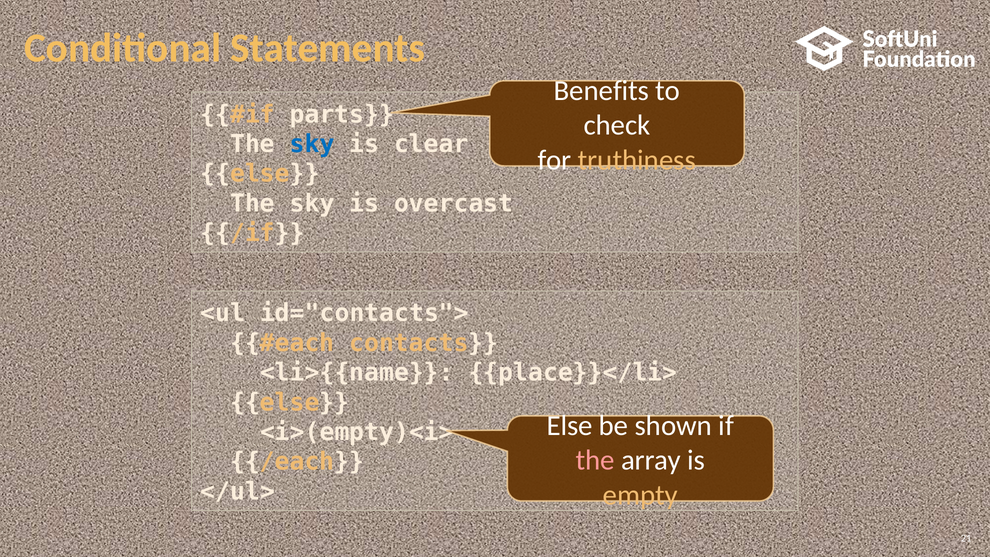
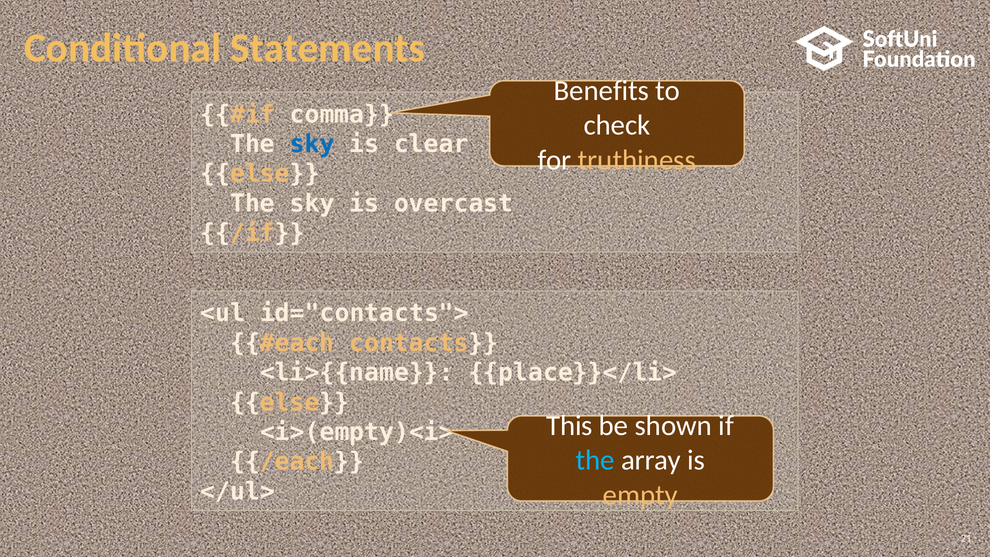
parts: parts -> comma
Else at (570, 426): Else -> This
the at (595, 460) colour: pink -> light blue
